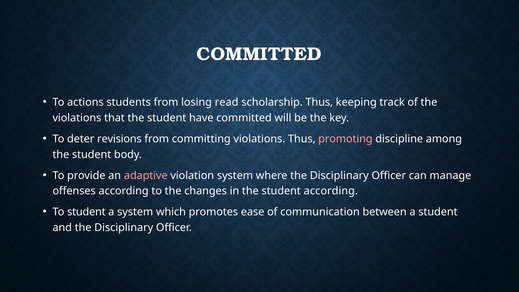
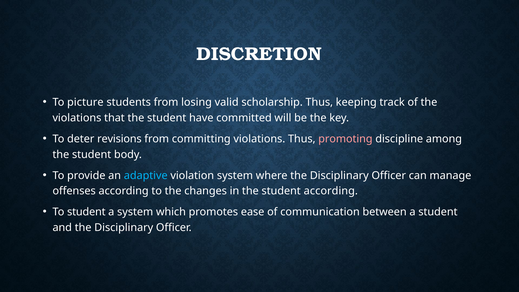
COMMITTED at (259, 54): COMMITTED -> DISCRETION
actions: actions -> picture
read: read -> valid
adaptive colour: pink -> light blue
